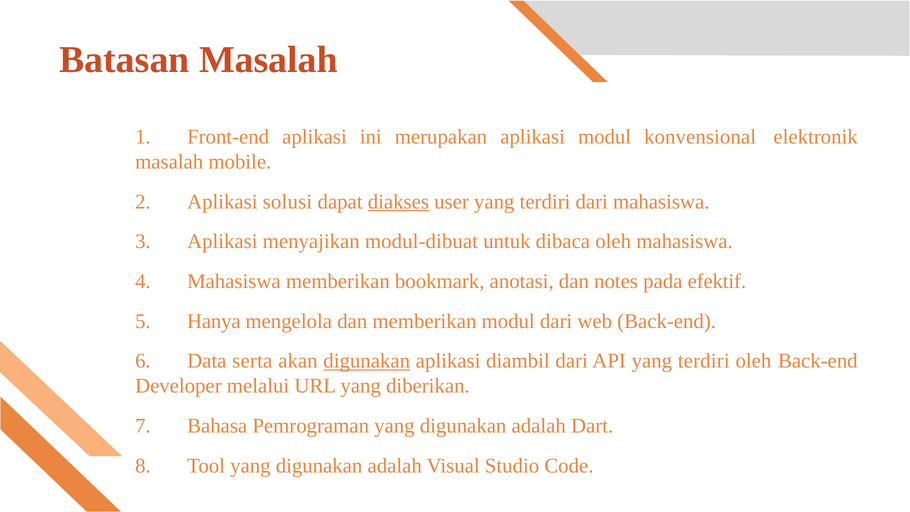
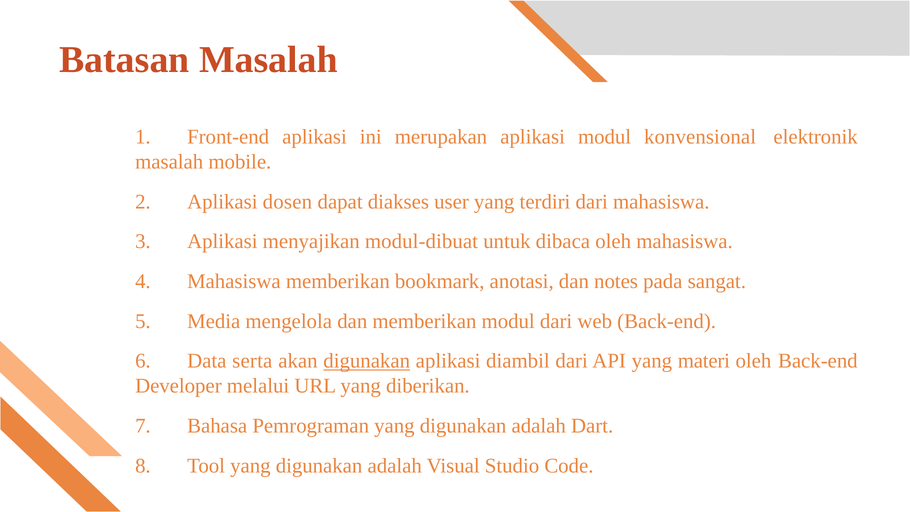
solusi: solusi -> dosen
diakses underline: present -> none
efektif: efektif -> sangat
Hanya: Hanya -> Media
API yang terdiri: terdiri -> materi
